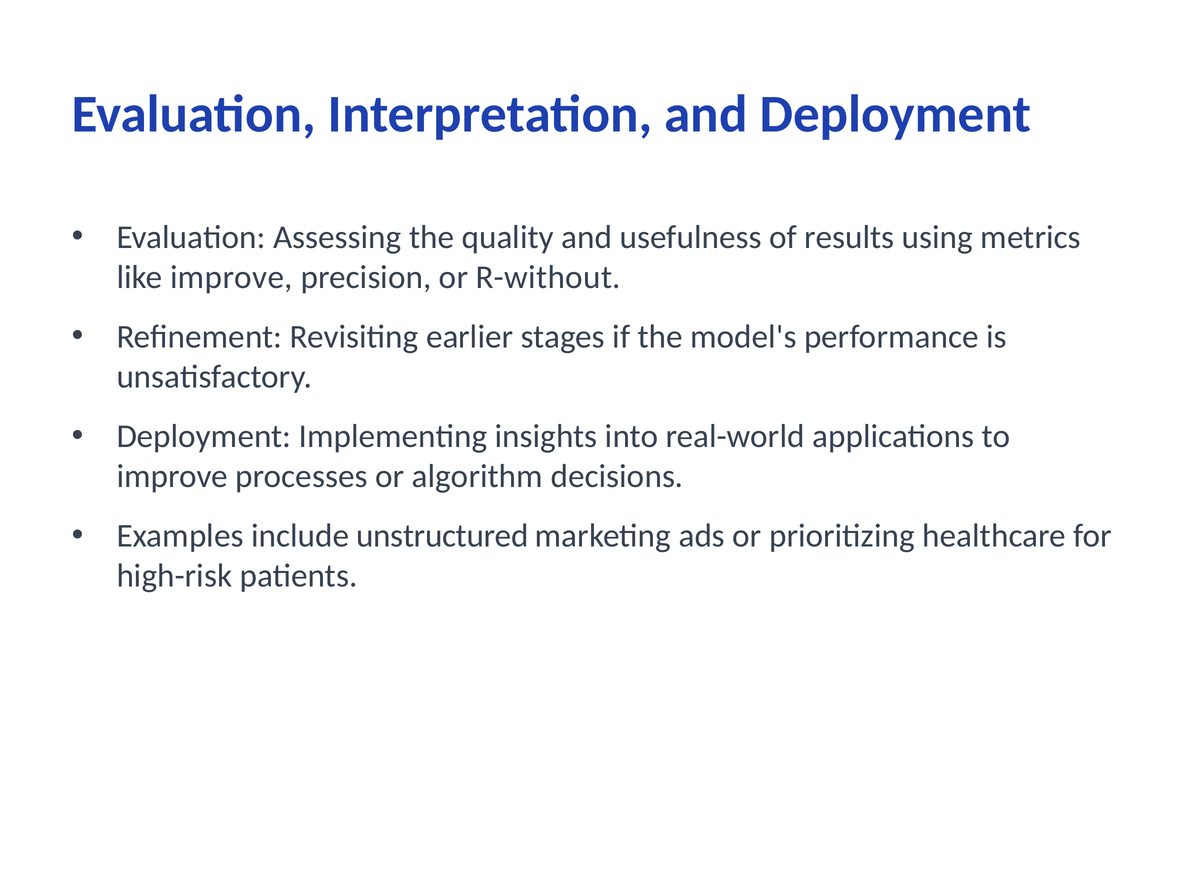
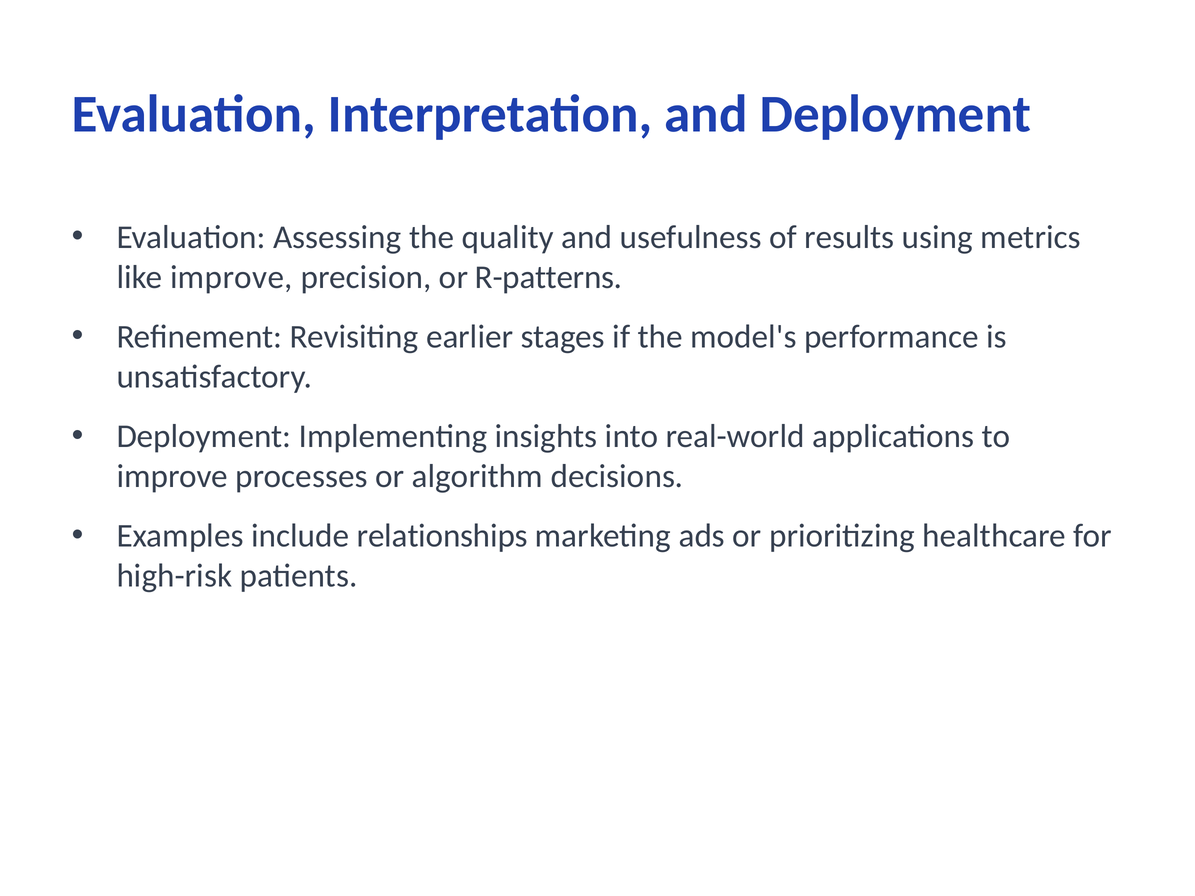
R-without: R-without -> R-patterns
unstructured: unstructured -> relationships
